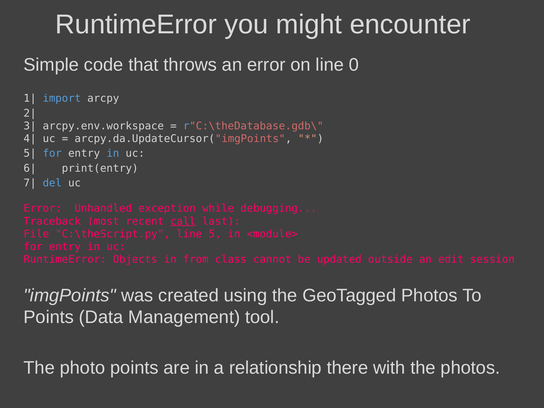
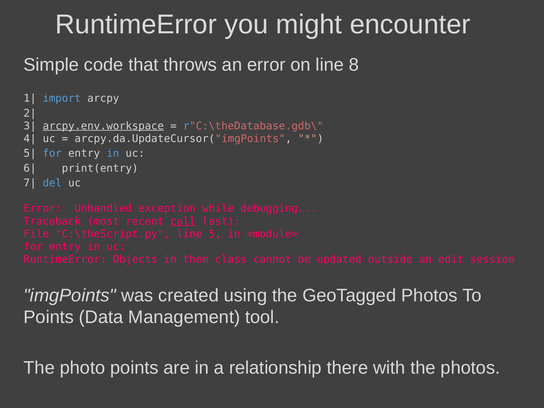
0: 0 -> 8
arcpy.env.workspace underline: none -> present
from: from -> them
